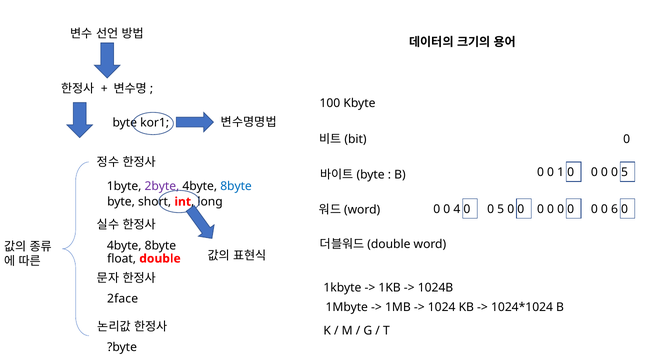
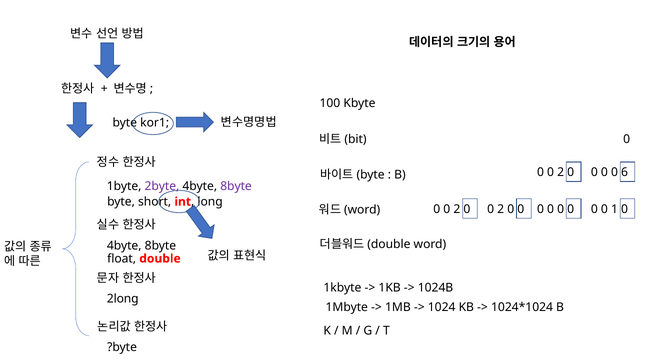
1 at (561, 172): 1 -> 2
5 at (625, 172): 5 -> 6
8byte at (236, 186) colour: blue -> purple
4 at (457, 209): 4 -> 2
5 at (501, 209): 5 -> 2
6: 6 -> 1
2face: 2face -> 2long
